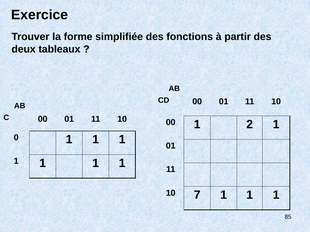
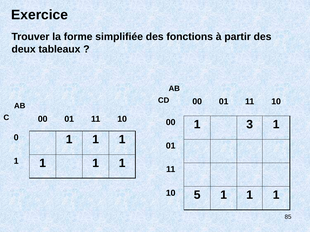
2: 2 -> 3
7: 7 -> 5
